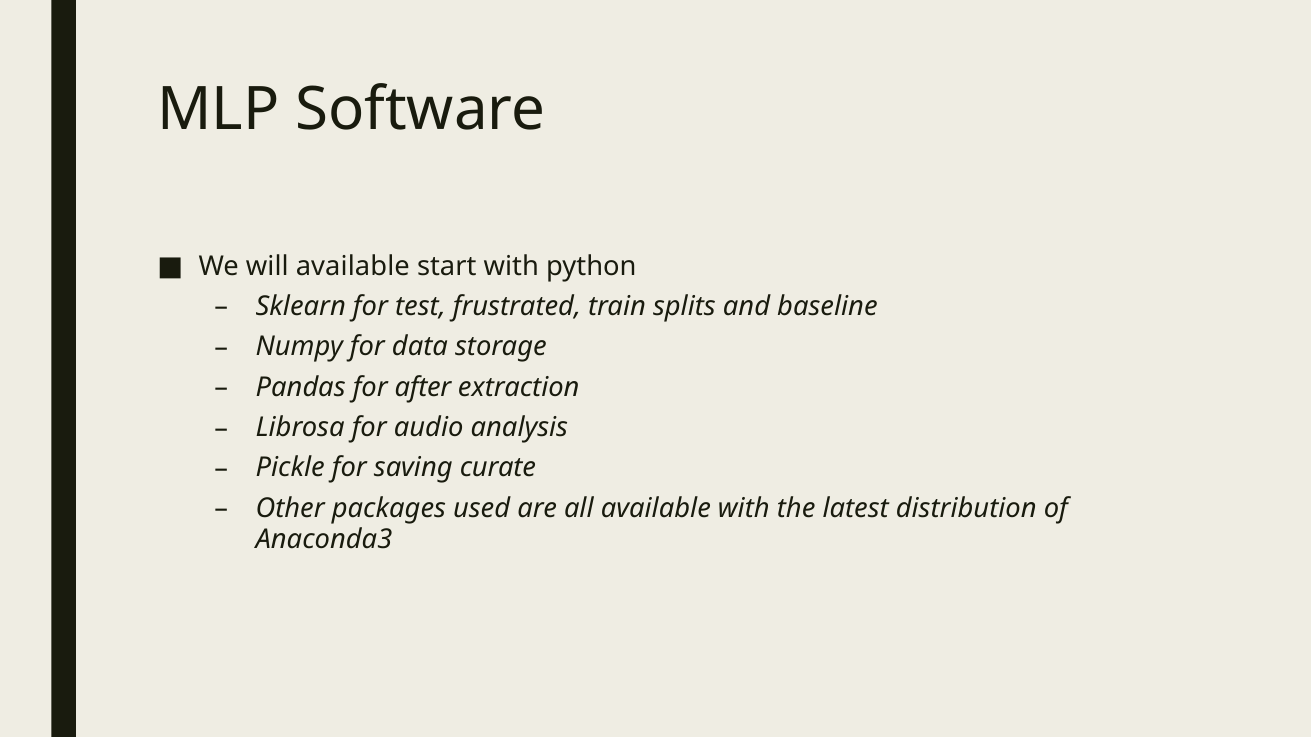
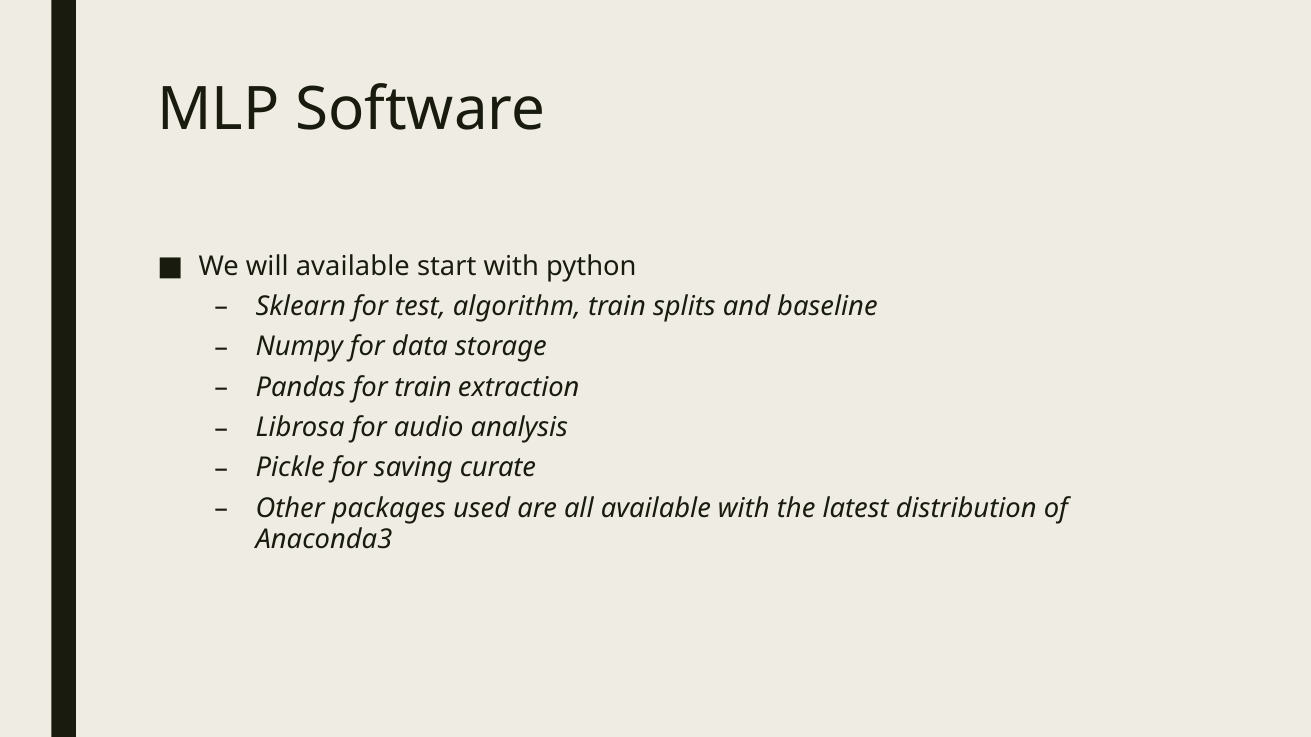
frustrated: frustrated -> algorithm
for after: after -> train
